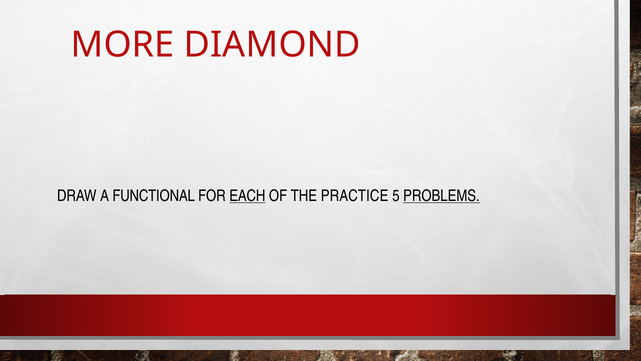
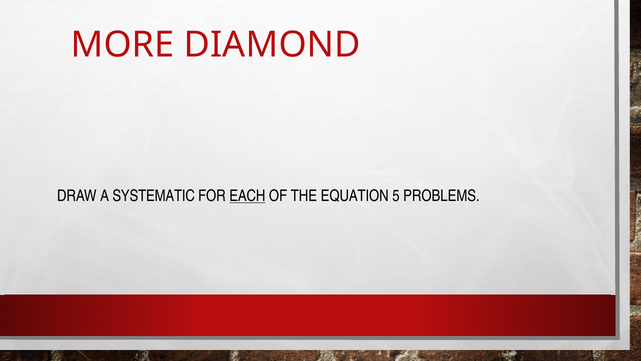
FUNCTIONAL: FUNCTIONAL -> SYSTEMATIC
PRACTICE: PRACTICE -> EQUATION
PROBLEMS underline: present -> none
